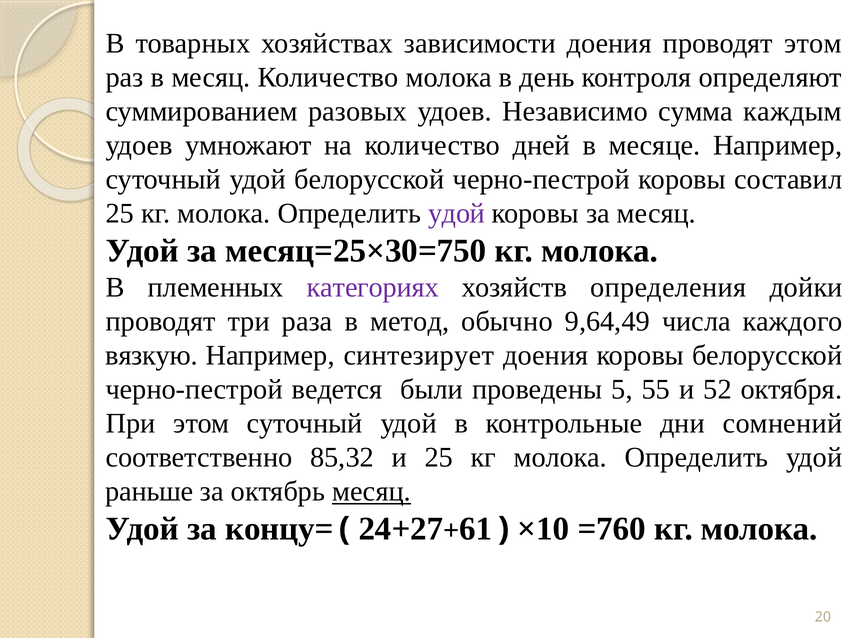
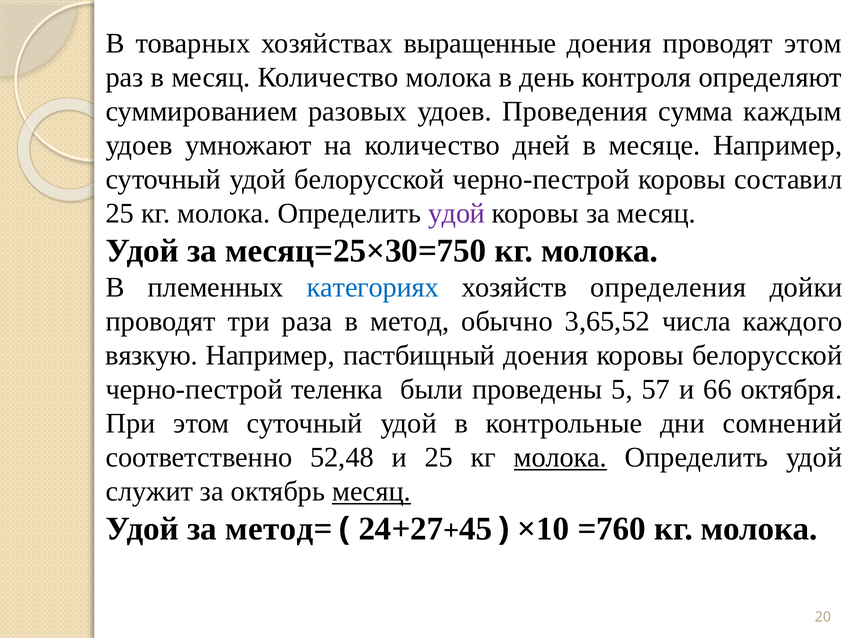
зависимости: зависимости -> выращенные
Независимо: Независимо -> Проведения
категориях colour: purple -> blue
9,64,49: 9,64,49 -> 3,65,52
синтезирует: синтезирует -> пастбищный
ведется: ведется -> теленка
55: 55 -> 57
52: 52 -> 66
85,32: 85,32 -> 52,48
молока at (560, 458) underline: none -> present
раньше: раньше -> служит
концу=: концу= -> метод=
61: 61 -> 45
